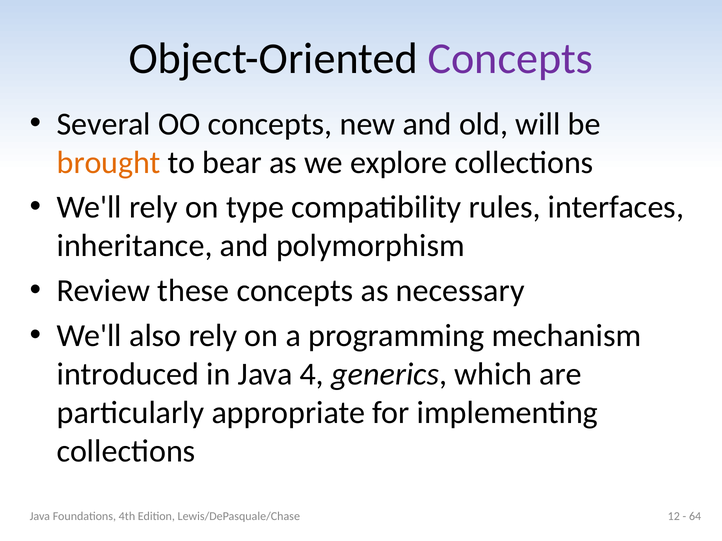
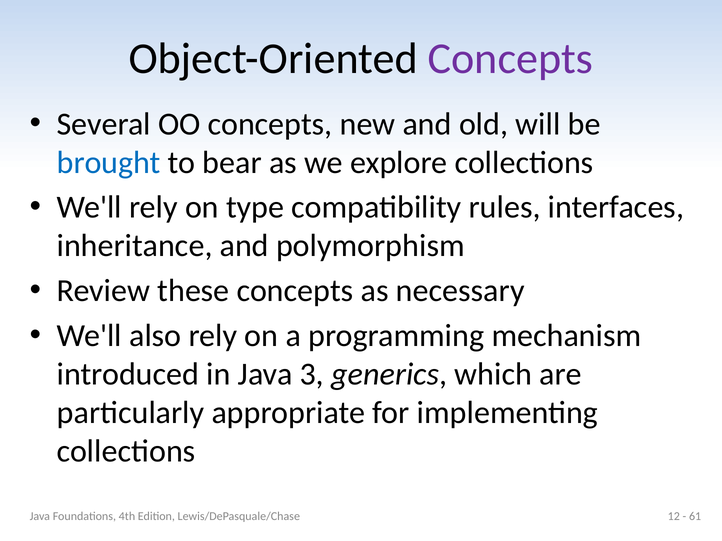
brought colour: orange -> blue
4: 4 -> 3
64: 64 -> 61
